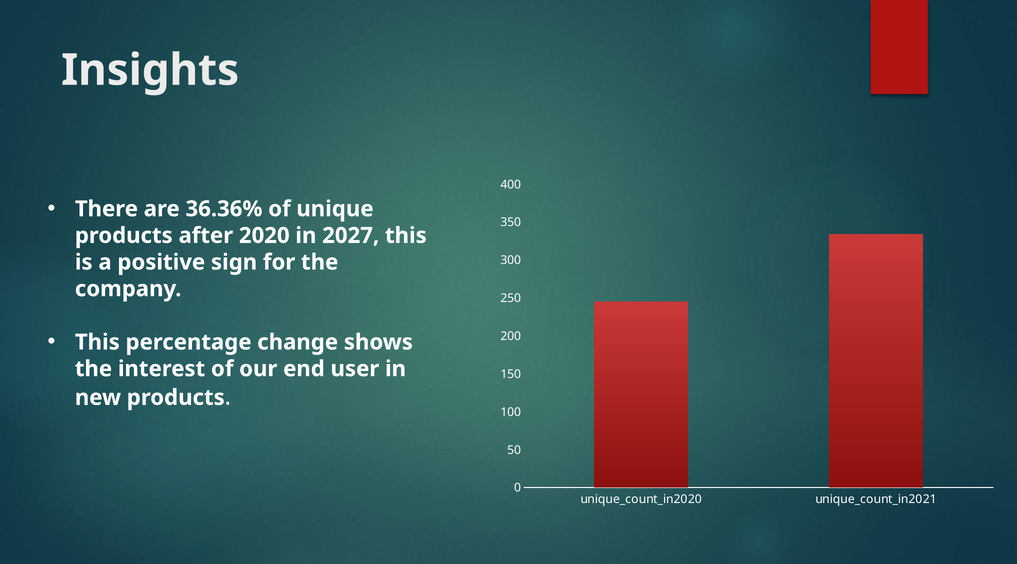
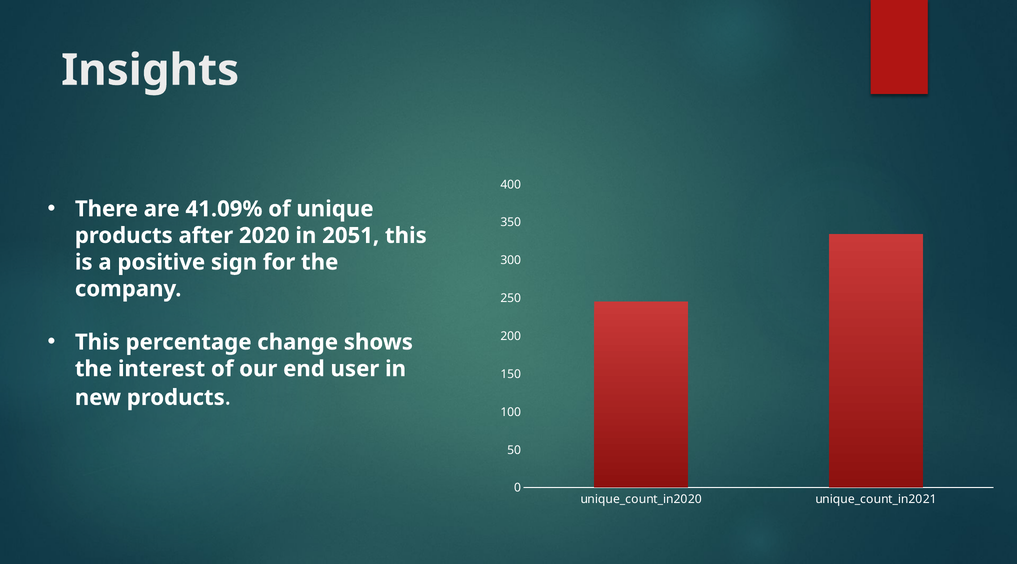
36.36%: 36.36% -> 41.09%
2027: 2027 -> 2051
